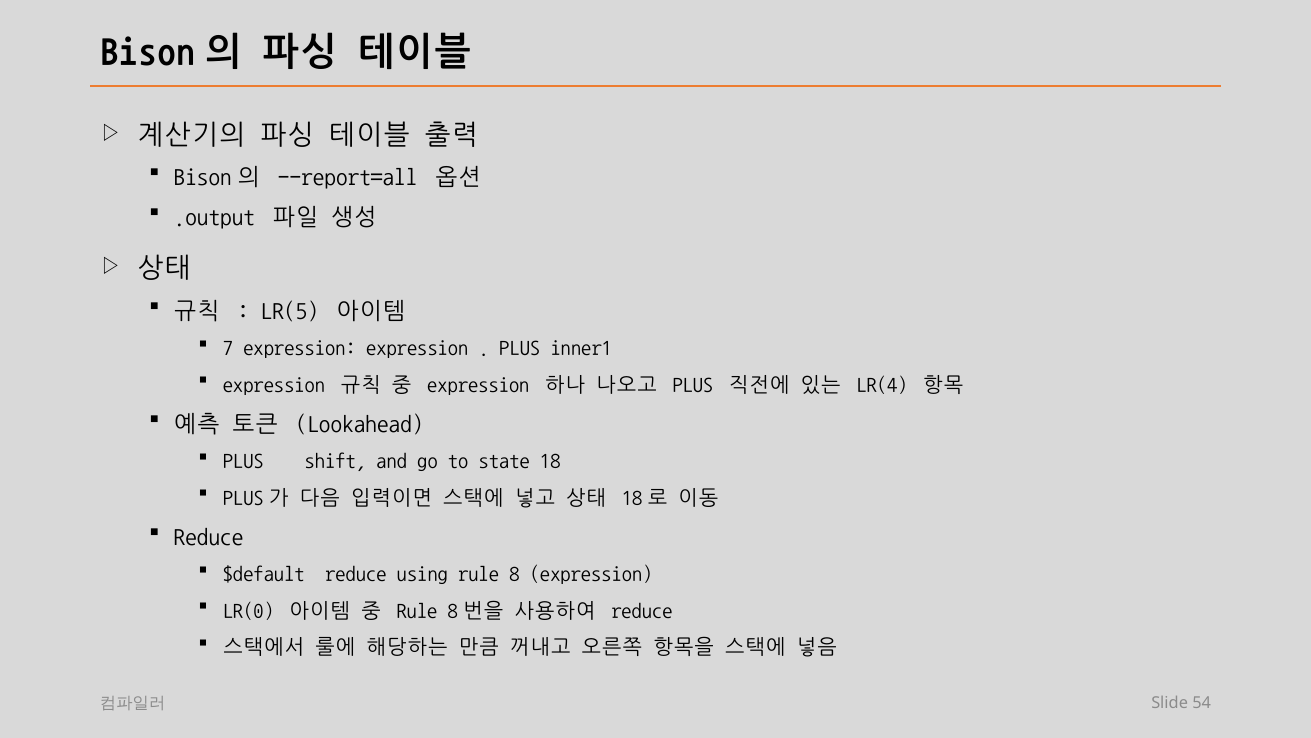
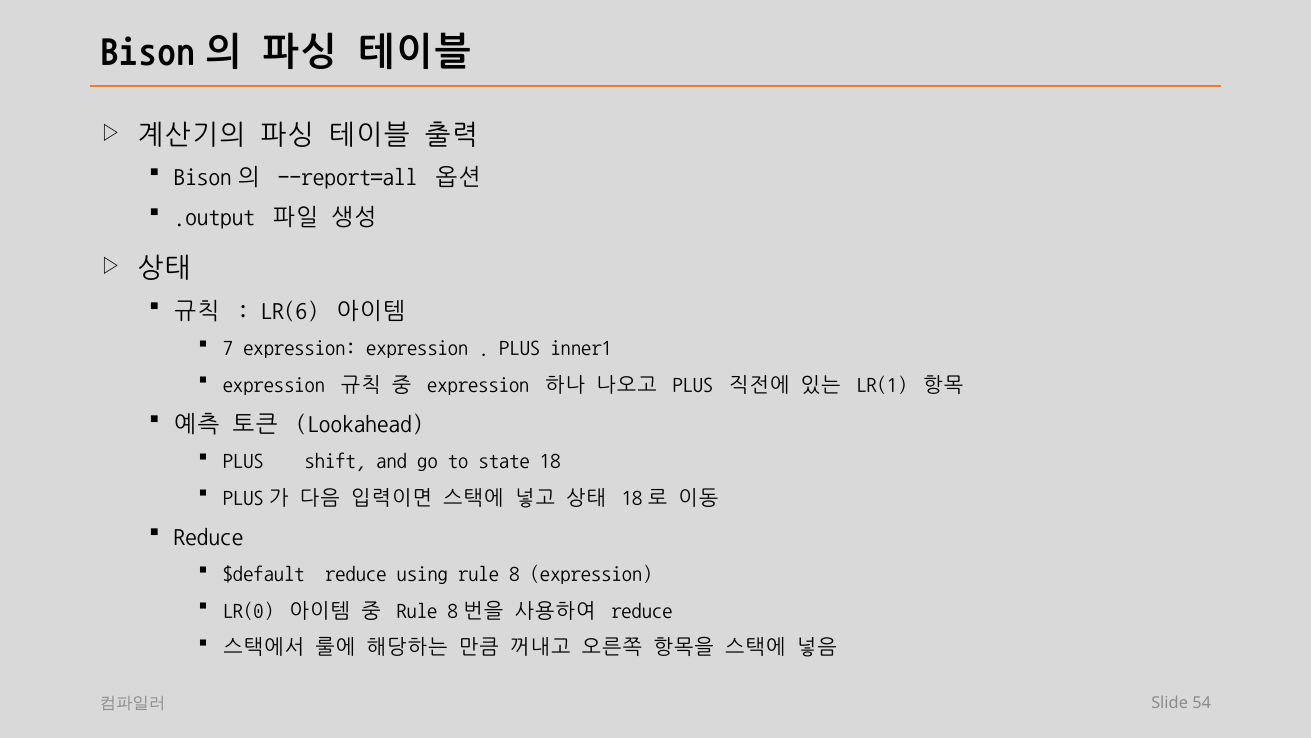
LR(5: LR(5 -> LR(6
LR(4: LR(4 -> LR(1
